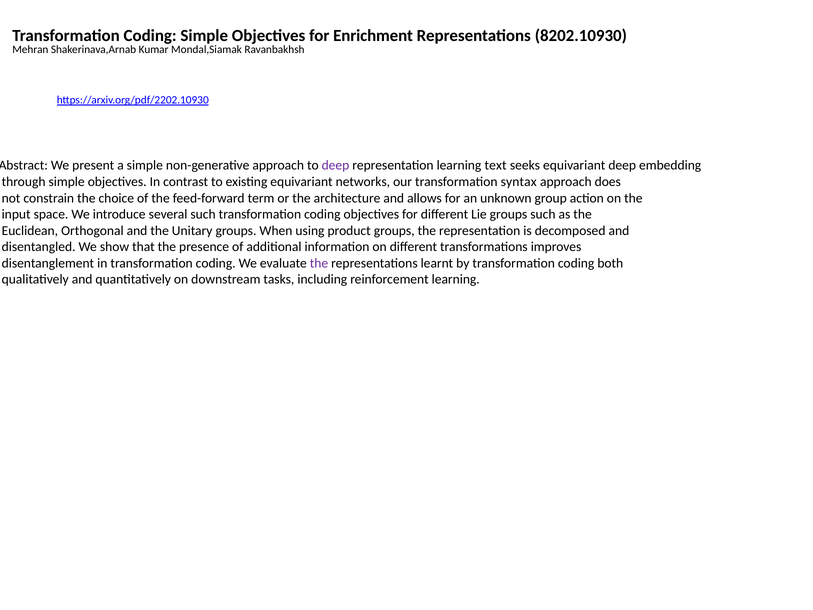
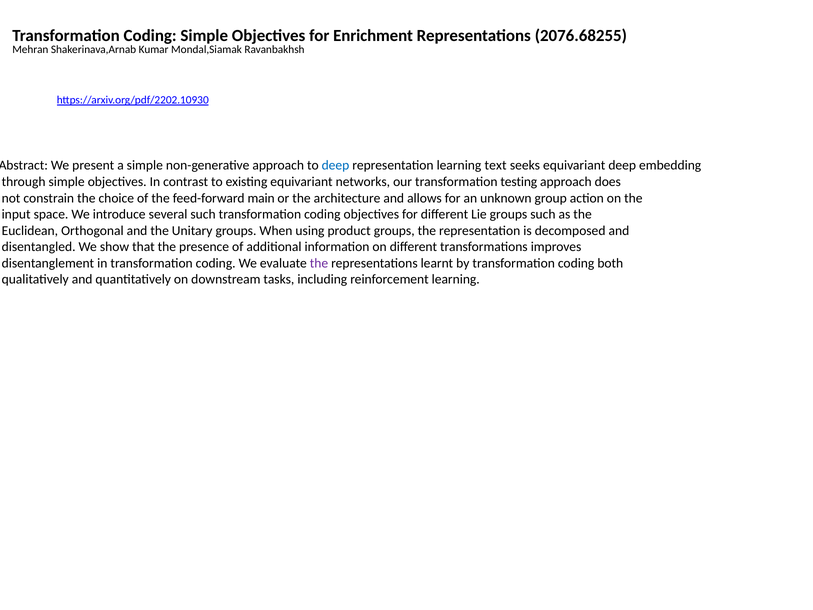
8202.10930: 8202.10930 -> 2076.68255
deep at (335, 165) colour: purple -> blue
syntax: syntax -> testing
term: term -> main
